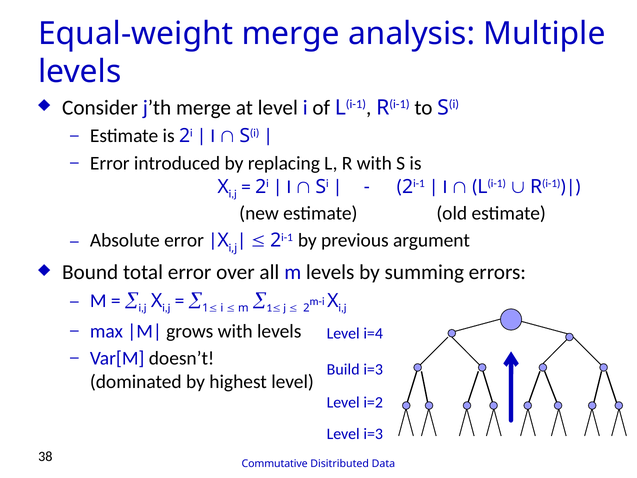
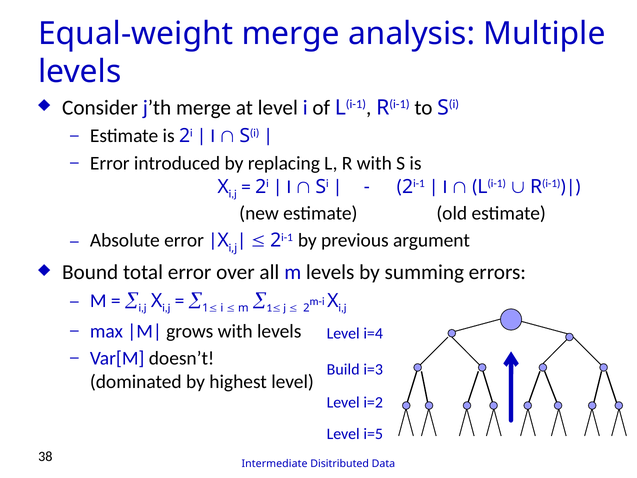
Level i=3: i=3 -> i=5
Commutative: Commutative -> Intermediate
